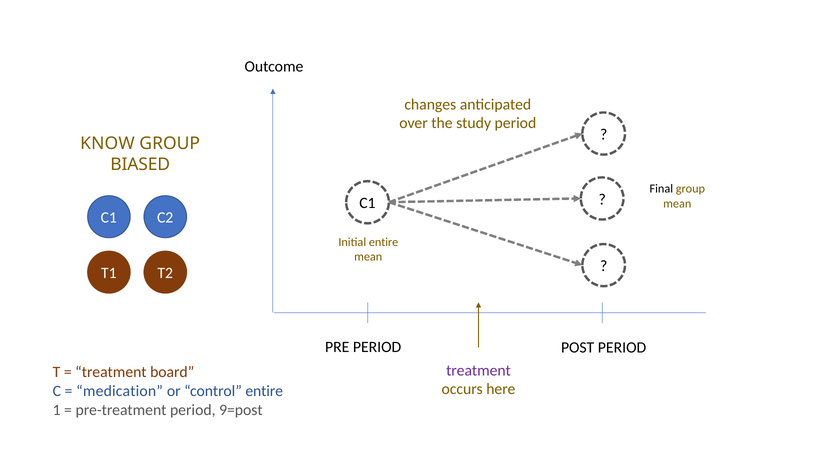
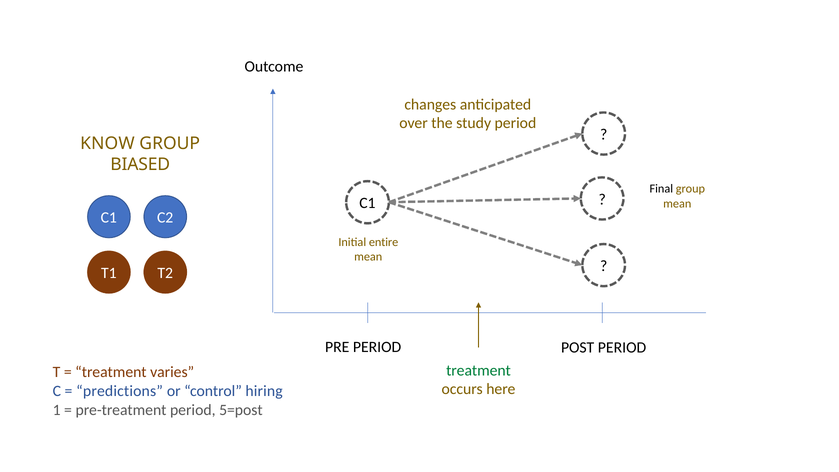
treatment at (479, 370) colour: purple -> green
board: board -> varies
medication: medication -> predictions
control entire: entire -> hiring
9=post: 9=post -> 5=post
